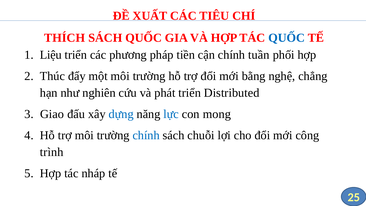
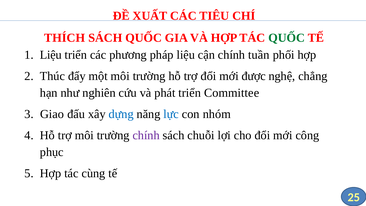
QUỐC at (287, 38) colour: blue -> green
pháp tiền: tiền -> liệu
bằng: bằng -> được
Distributed: Distributed -> Committee
mong: mong -> nhóm
chính at (146, 135) colour: blue -> purple
trình: trình -> phục
nháp: nháp -> cùng
